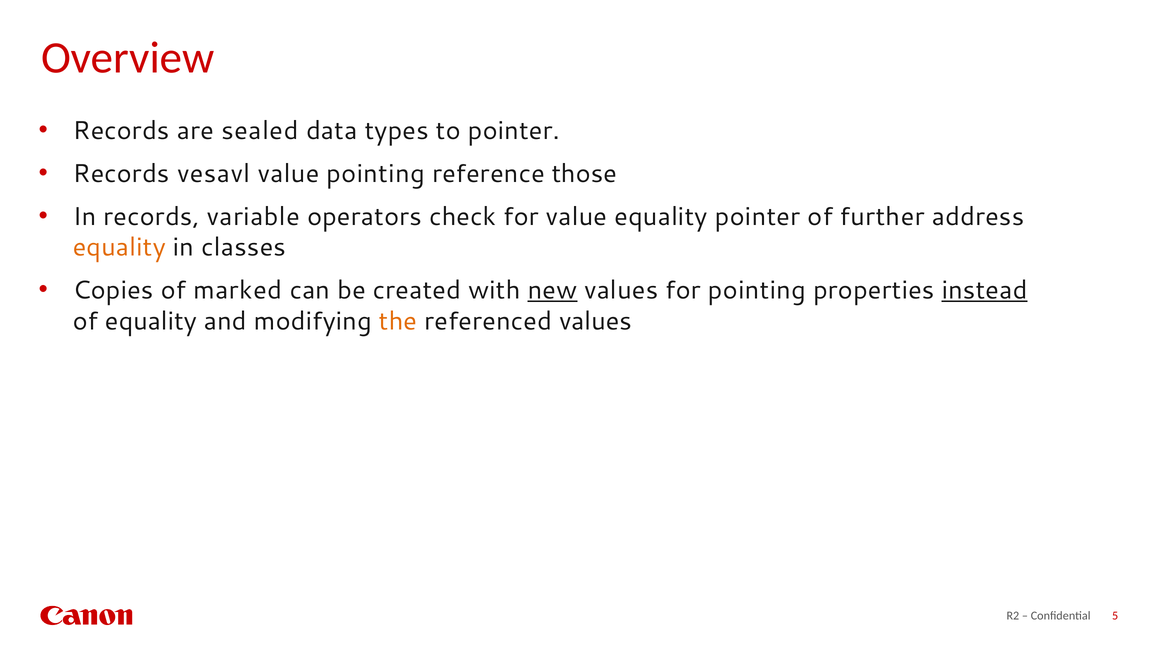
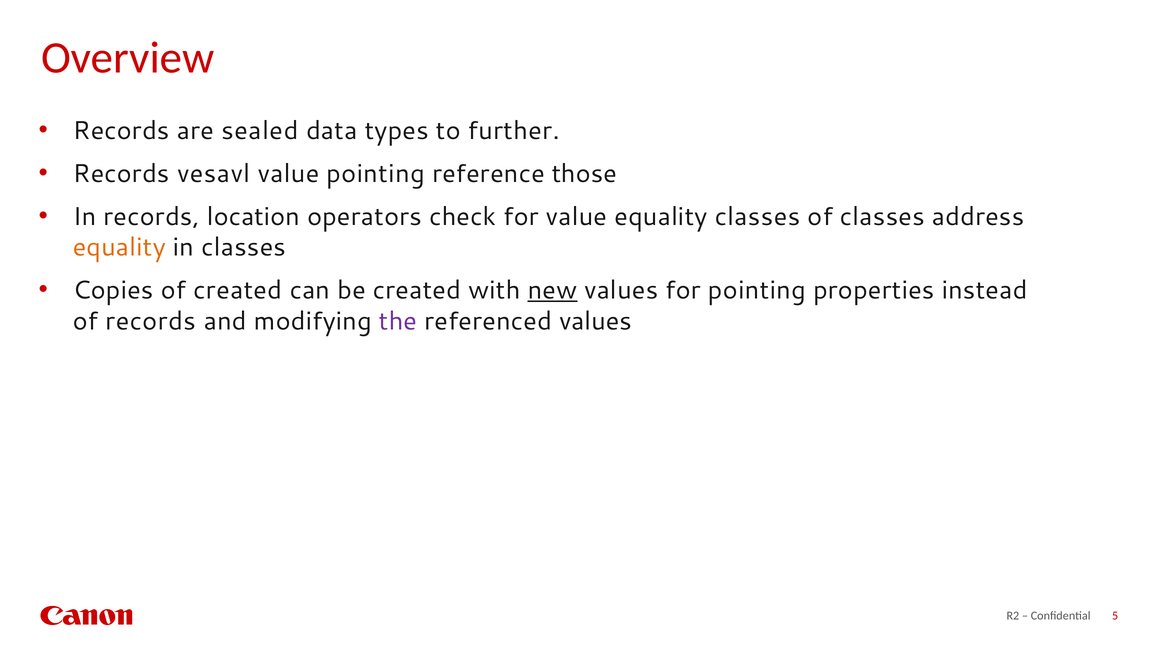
to pointer: pointer -> further
variable: variable -> location
equality pointer: pointer -> classes
of further: further -> classes
of marked: marked -> created
instead underline: present -> none
of equality: equality -> records
the colour: orange -> purple
